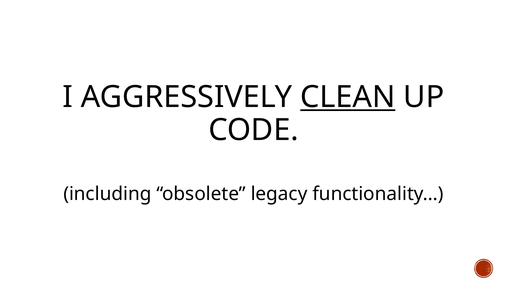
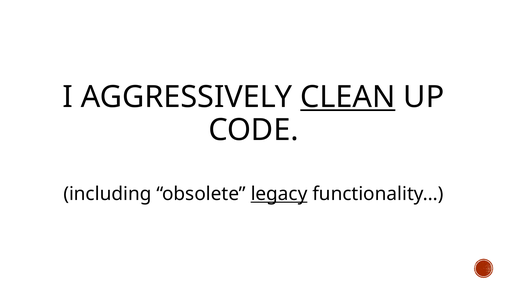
legacy underline: none -> present
